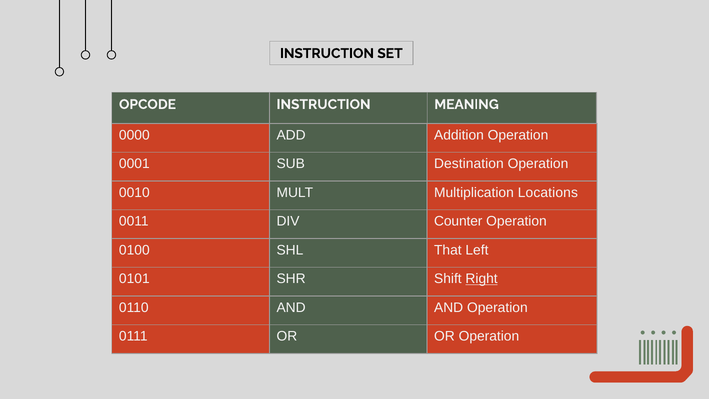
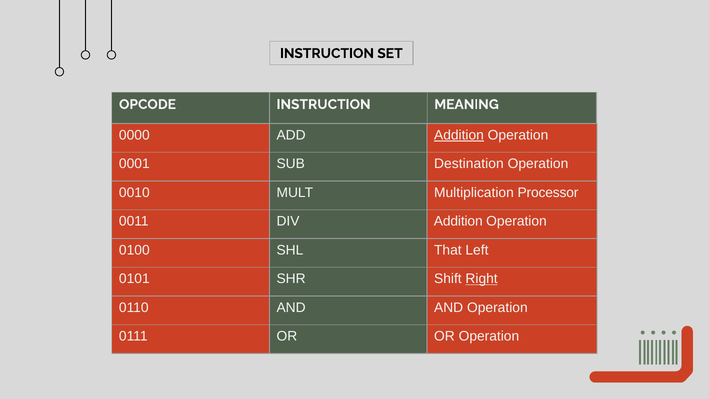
Addition at (459, 135) underline: none -> present
Locations: Locations -> Processor
DIV Counter: Counter -> Addition
